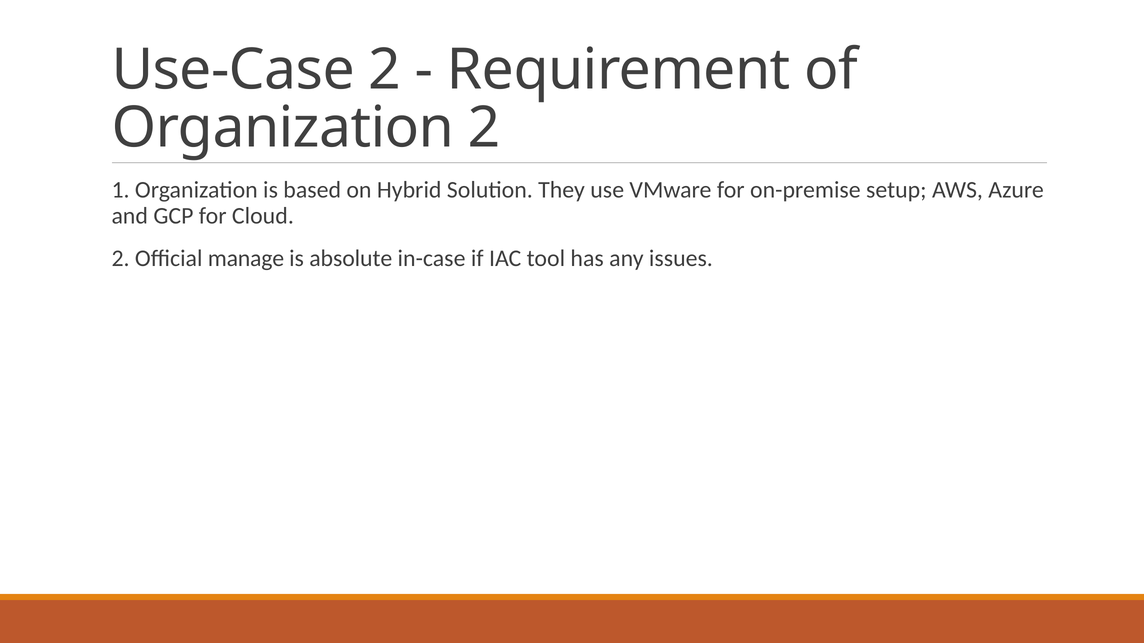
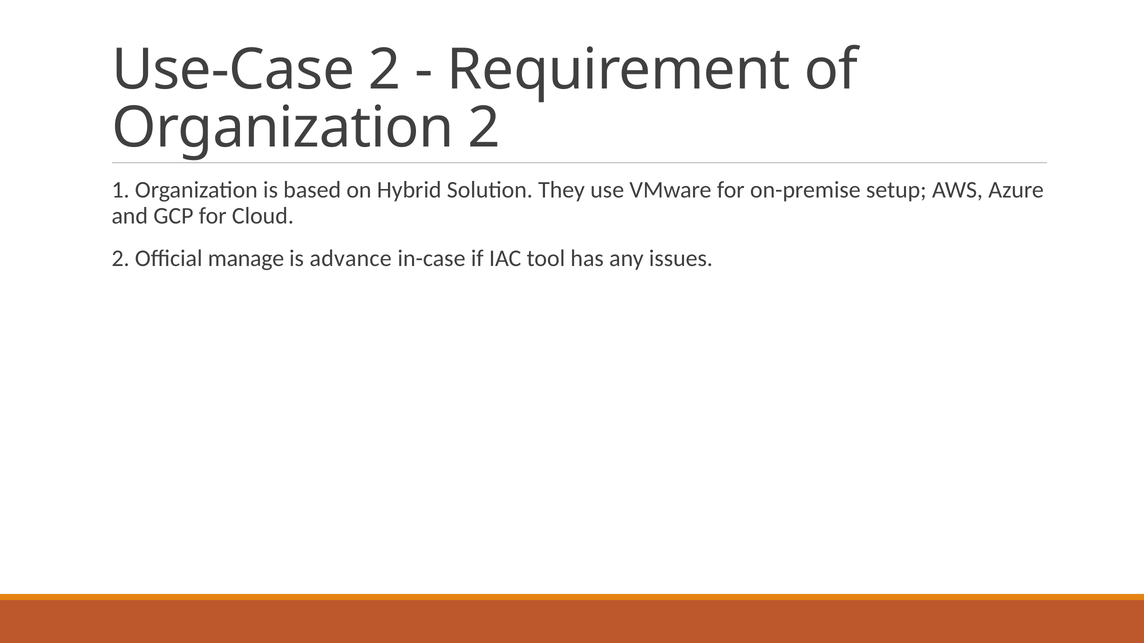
absolute: absolute -> advance
